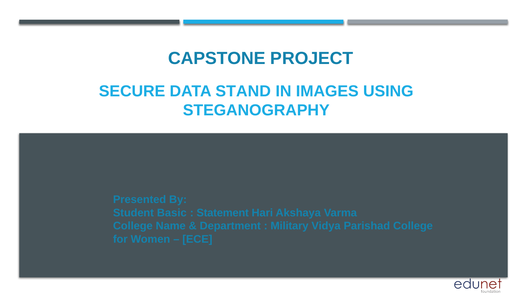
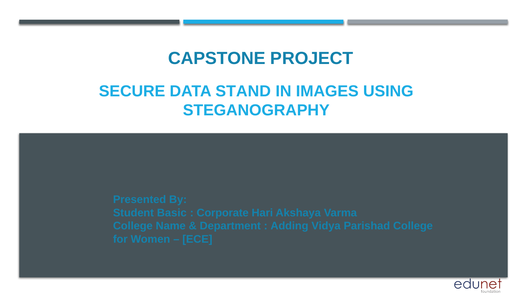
Statement: Statement -> Corporate
Military: Military -> Adding
